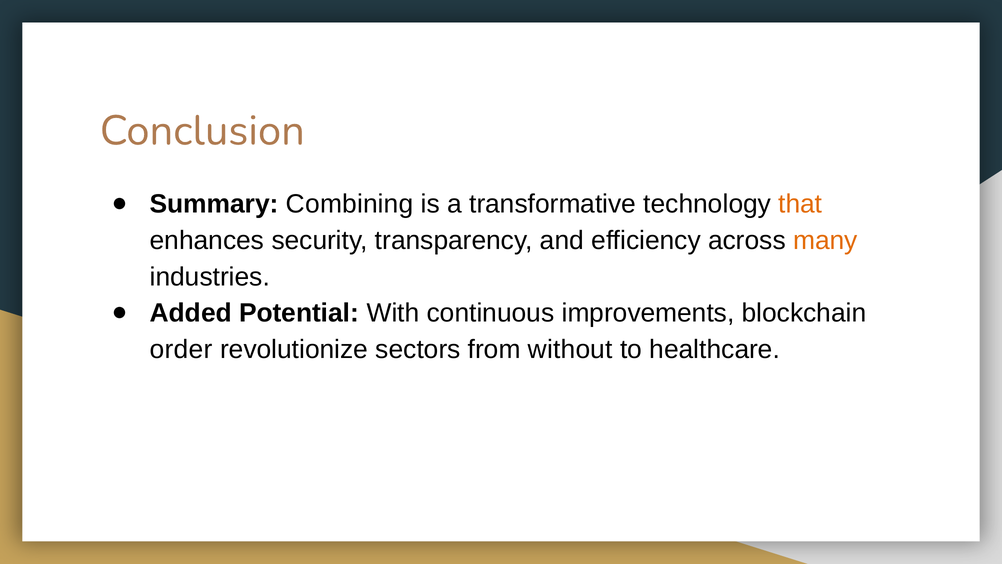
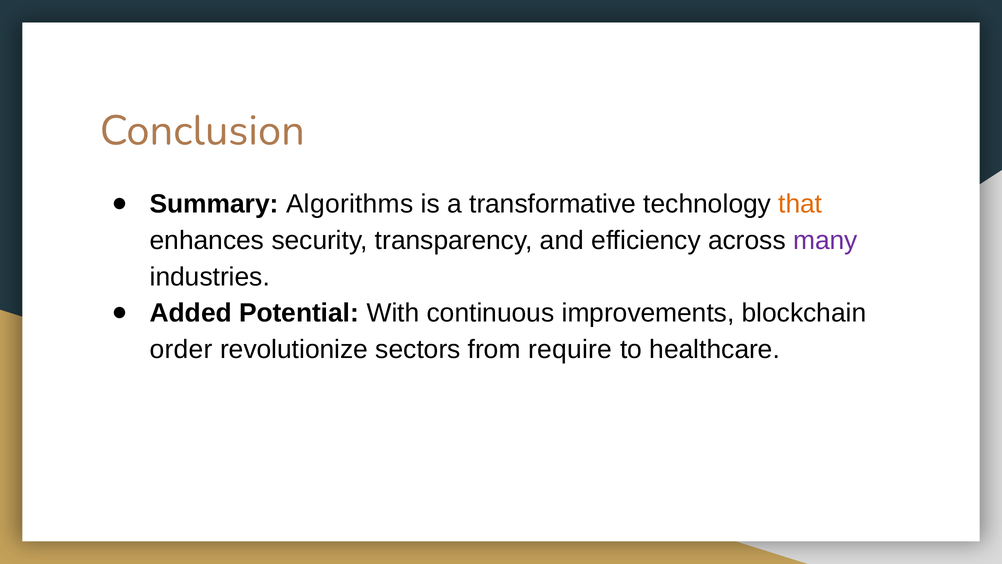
Combining: Combining -> Algorithms
many colour: orange -> purple
without: without -> require
